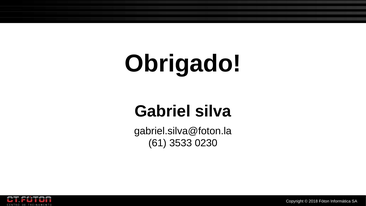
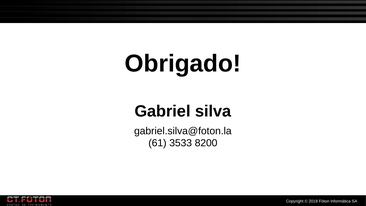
0230: 0230 -> 8200
